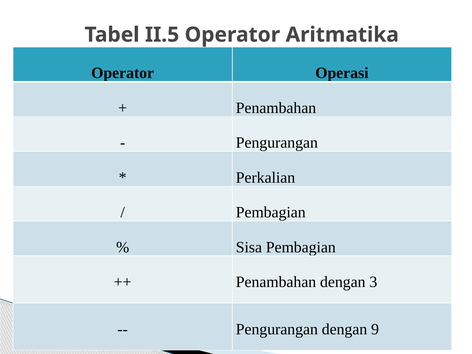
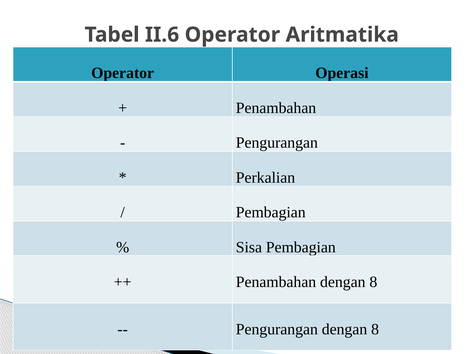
II.5: II.5 -> II.6
Penambahan dengan 3: 3 -> 8
Pengurangan dengan 9: 9 -> 8
